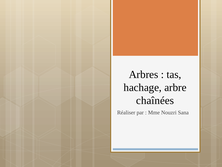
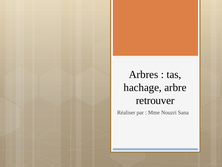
chaînées: chaînées -> retrouver
